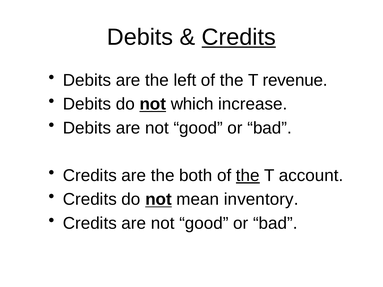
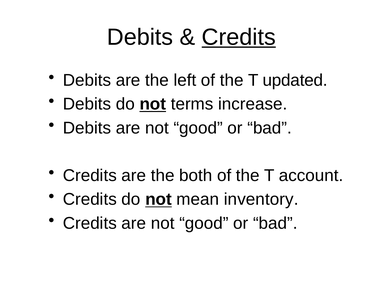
revenue: revenue -> updated
which: which -> terms
the at (248, 176) underline: present -> none
